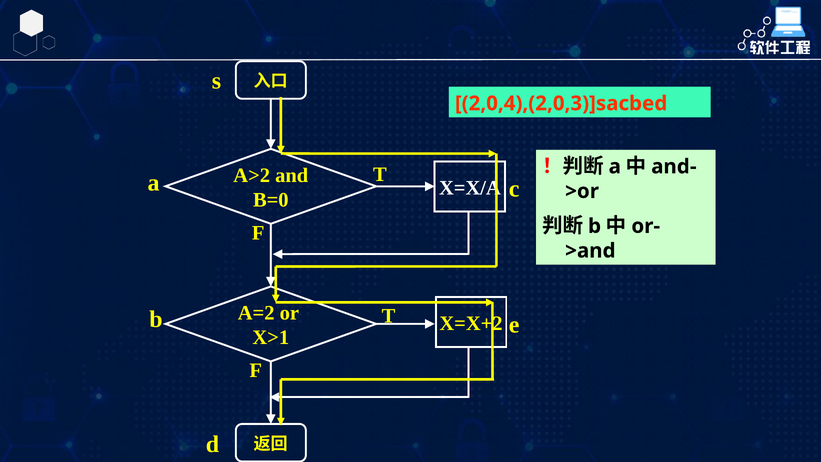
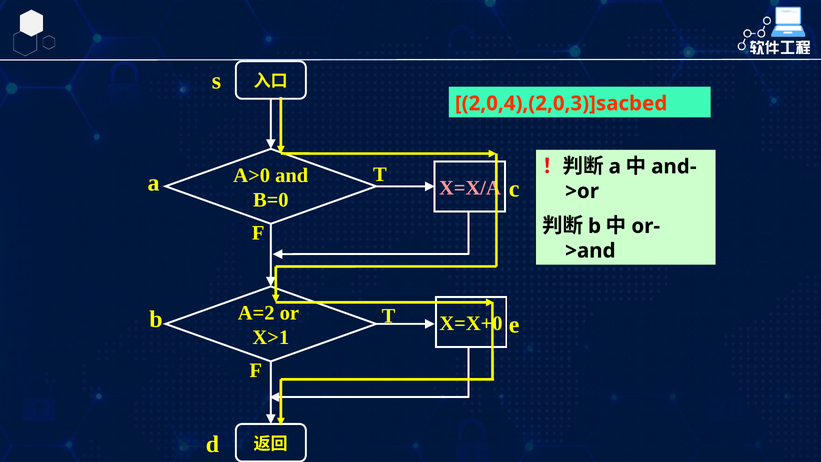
A>2: A>2 -> A>0
X=X/A colour: white -> pink
X=X+2: X=X+2 -> X=X+0
